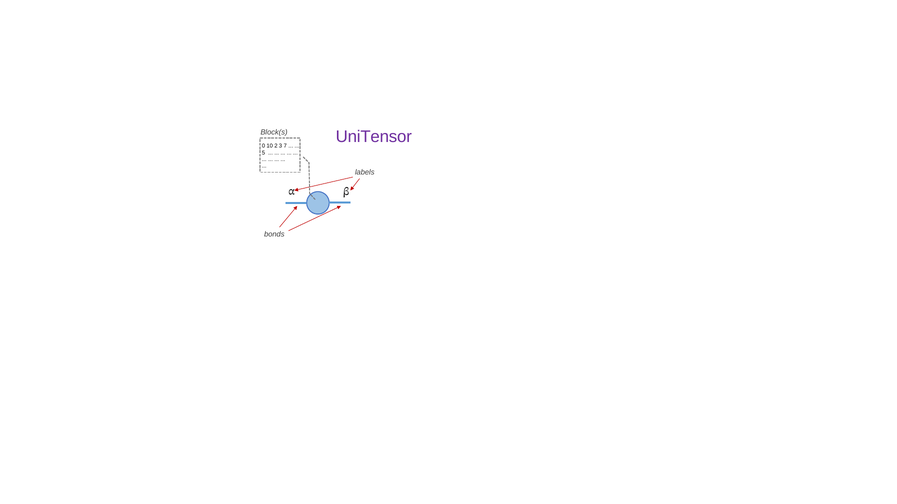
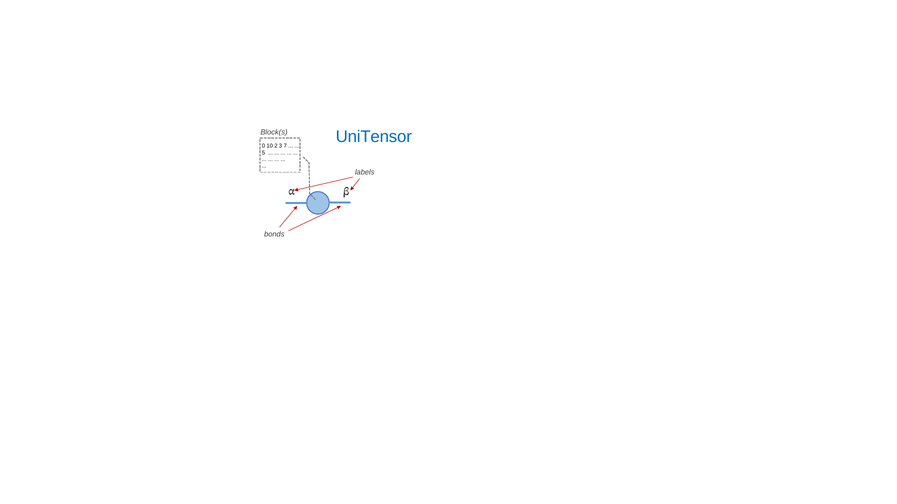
UniTensor colour: purple -> blue
